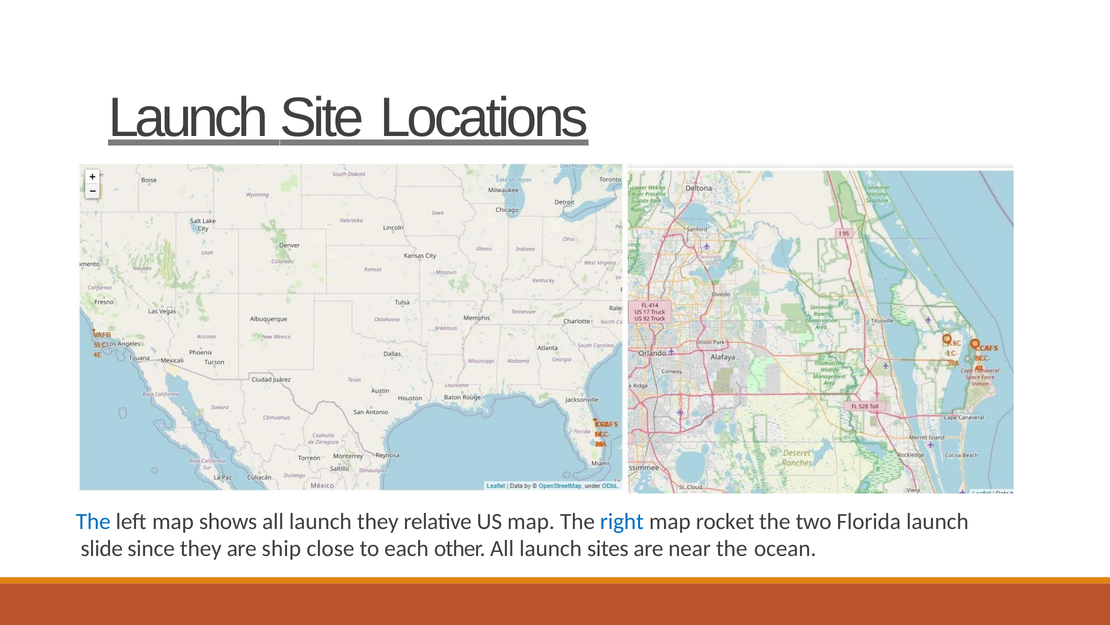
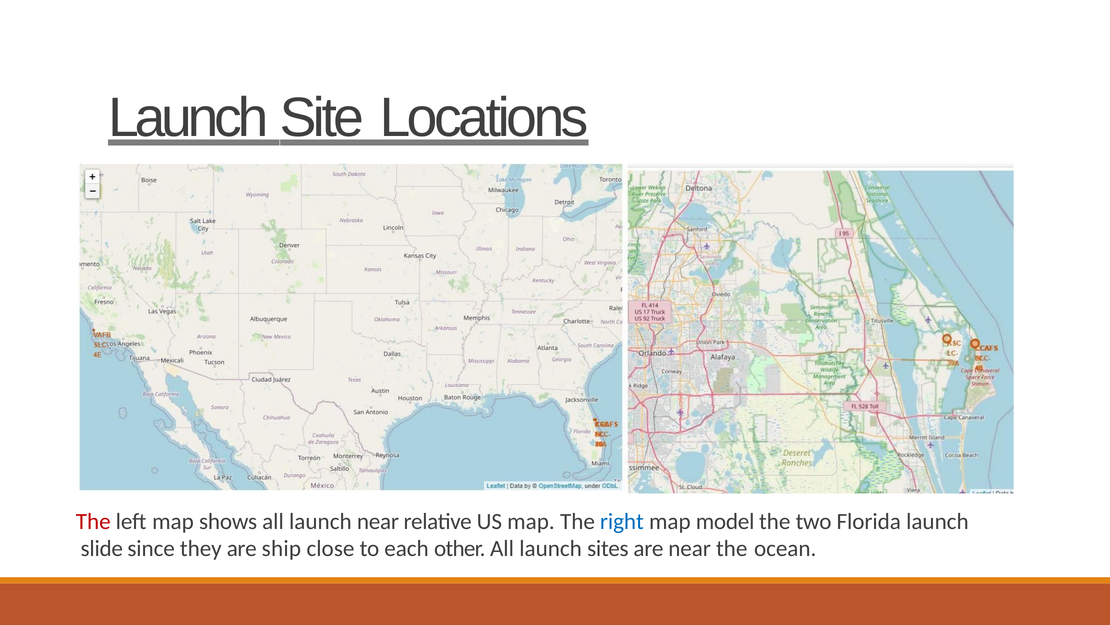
The at (93, 521) colour: blue -> red
launch they: they -> near
rocket: rocket -> model
